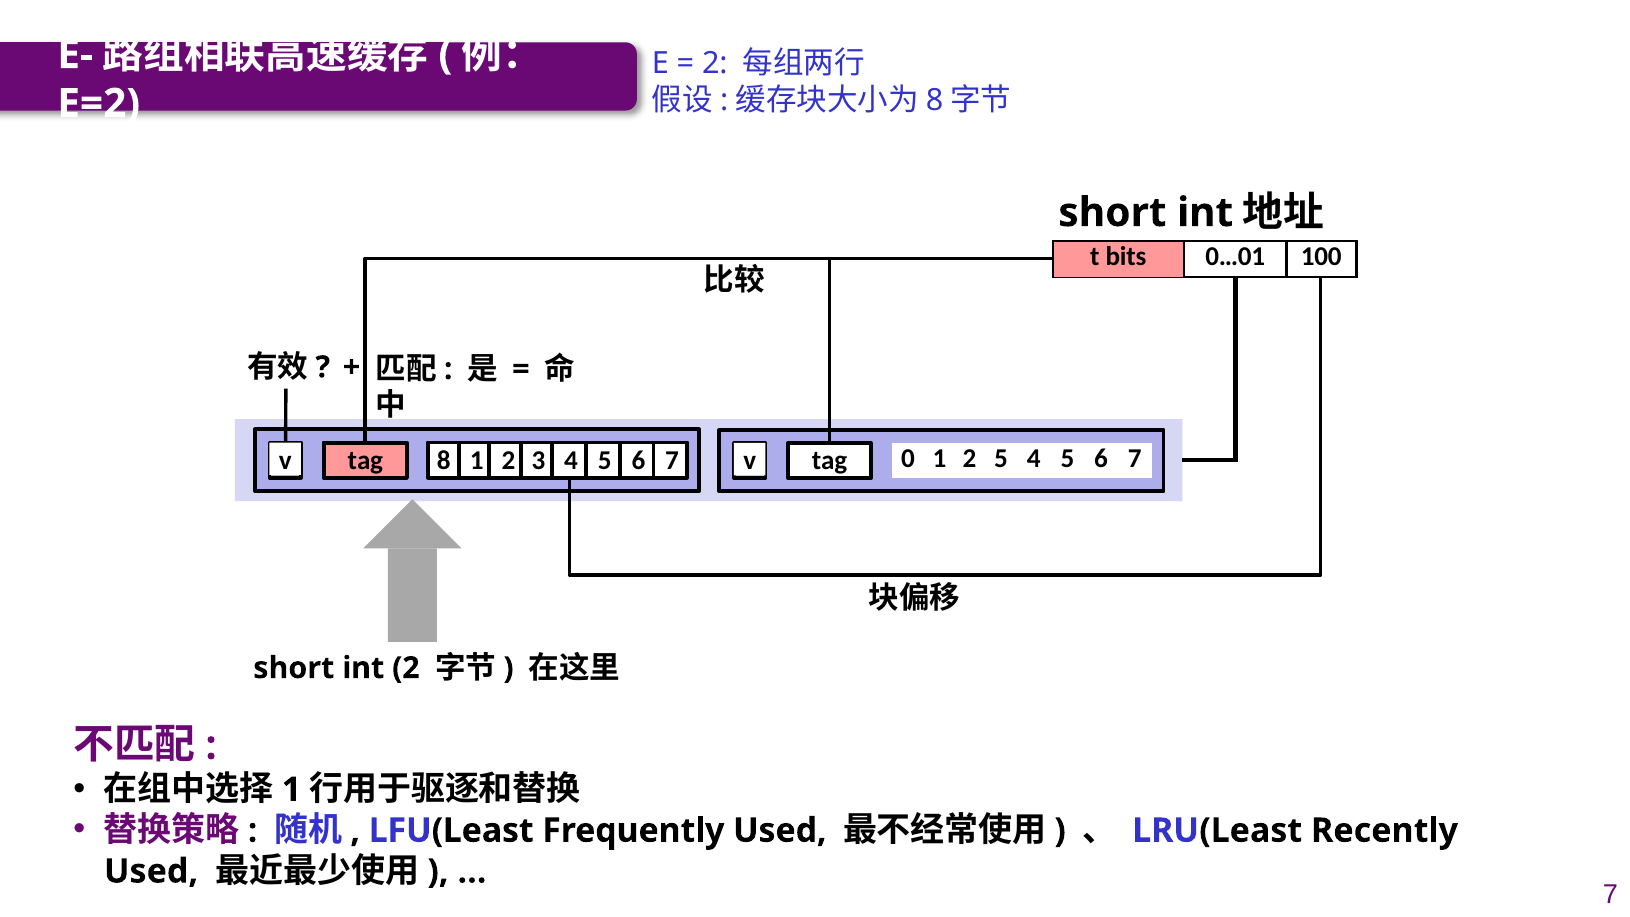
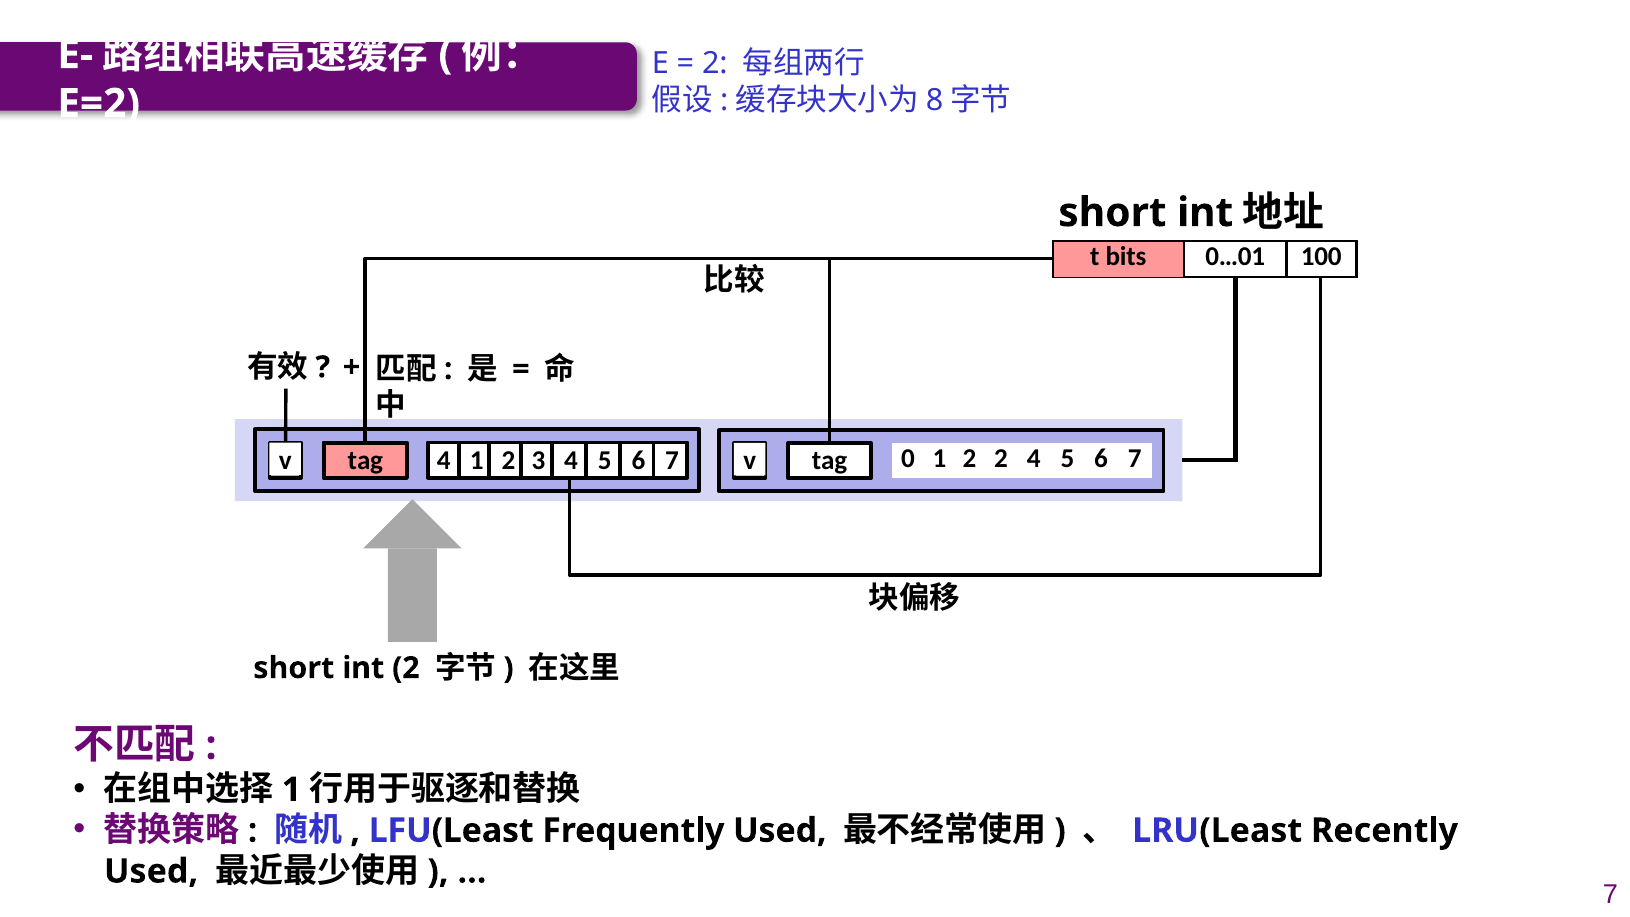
v 8: 8 -> 4
2 5: 5 -> 2
